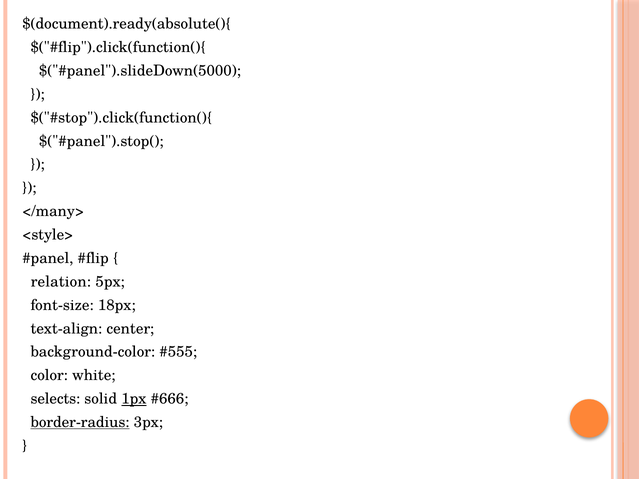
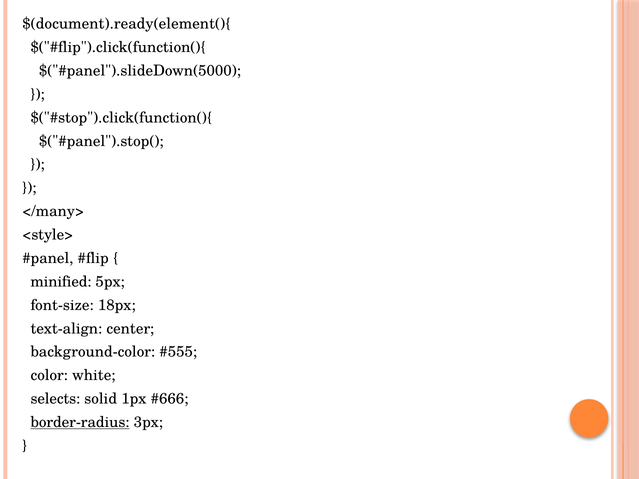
$(document).ready(absolute(){: $(document).ready(absolute(){ -> $(document).ready(element(){
relation: relation -> minified
1px underline: present -> none
